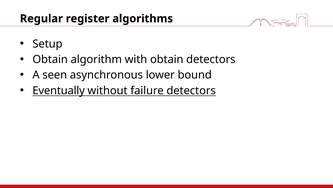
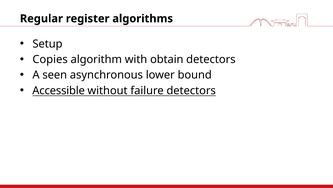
Obtain at (50, 59): Obtain -> Copies
Eventually: Eventually -> Accessible
